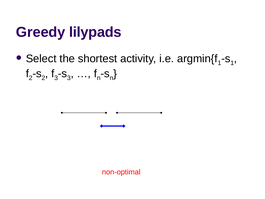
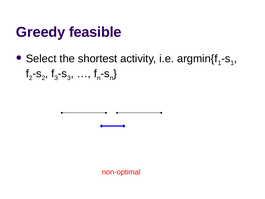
lilypads: lilypads -> feasible
